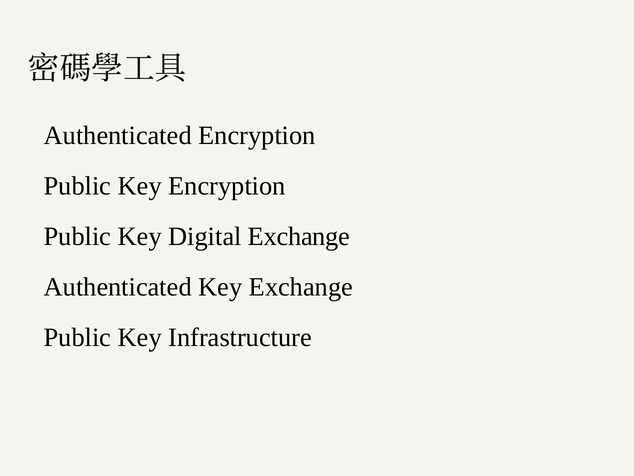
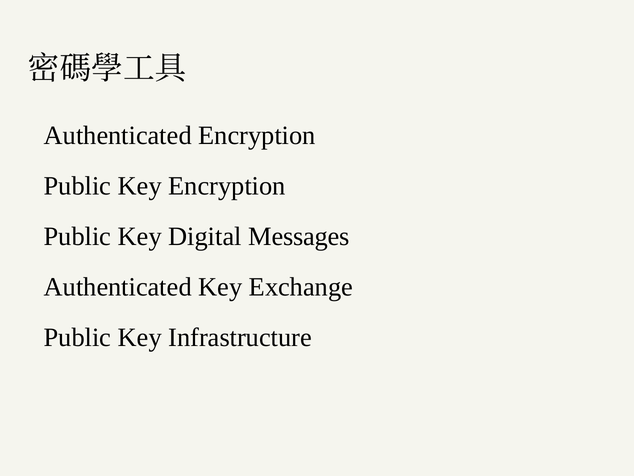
Digital Exchange: Exchange -> Messages
